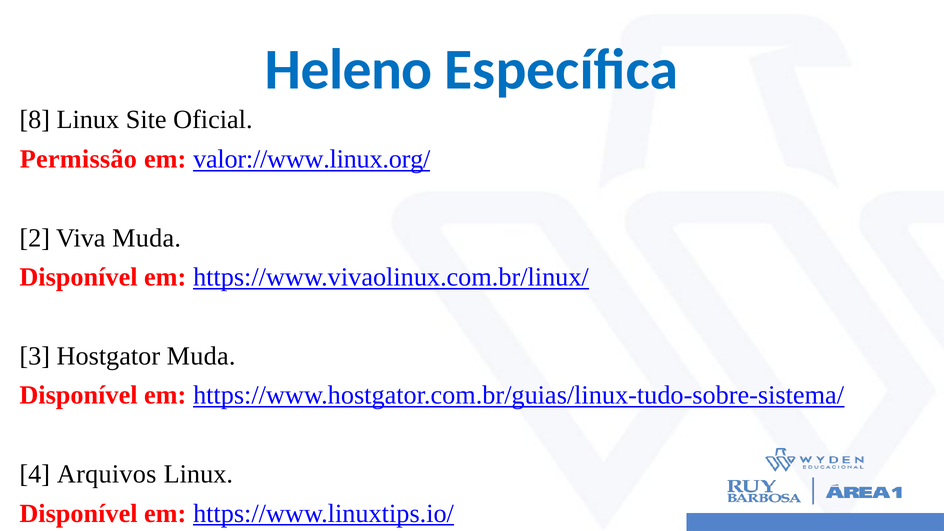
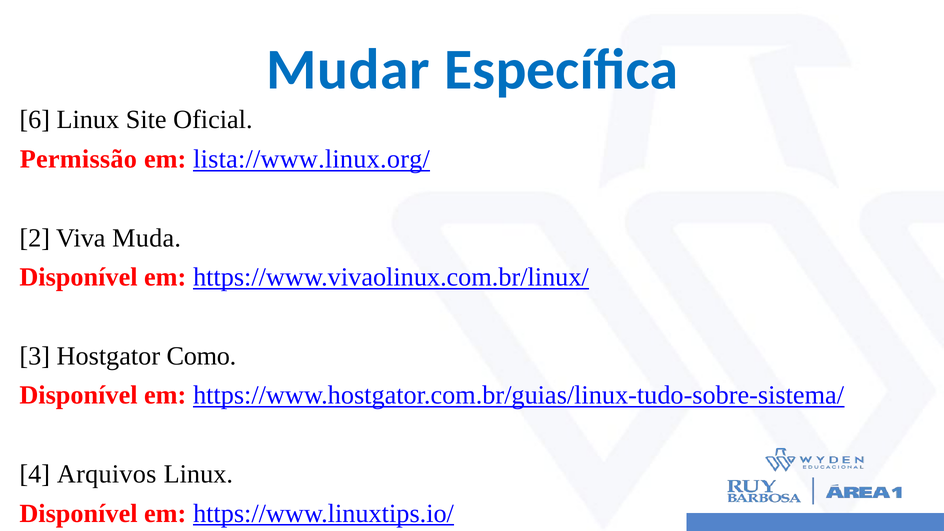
Heleno: Heleno -> Mudar
8: 8 -> 6
valor://www.linux.org/: valor://www.linux.org/ -> lista://www.linux.org/
Hostgator Muda: Muda -> Como
